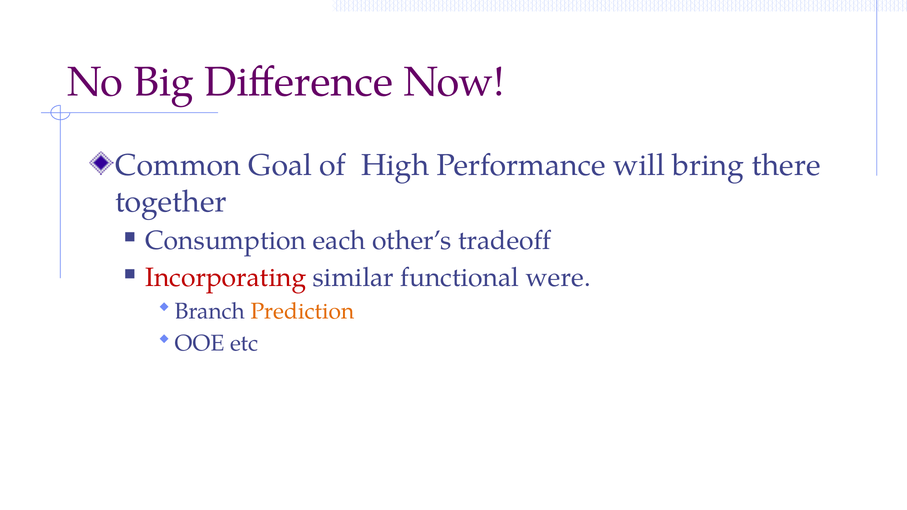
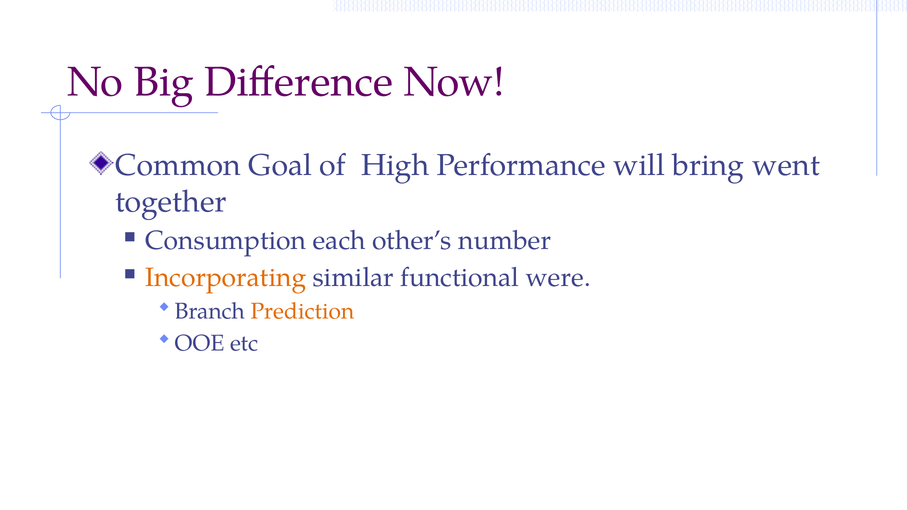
there: there -> went
tradeoff: tradeoff -> number
Incorporating colour: red -> orange
